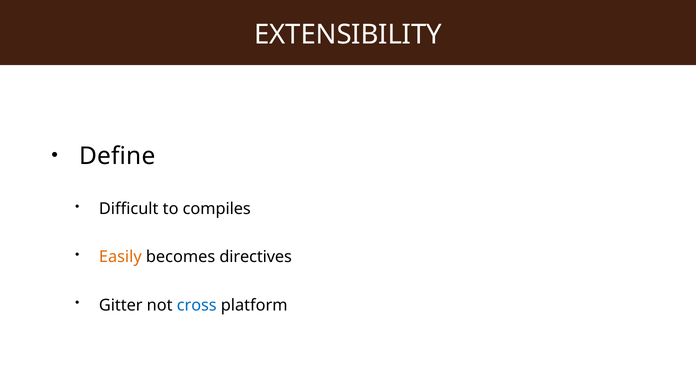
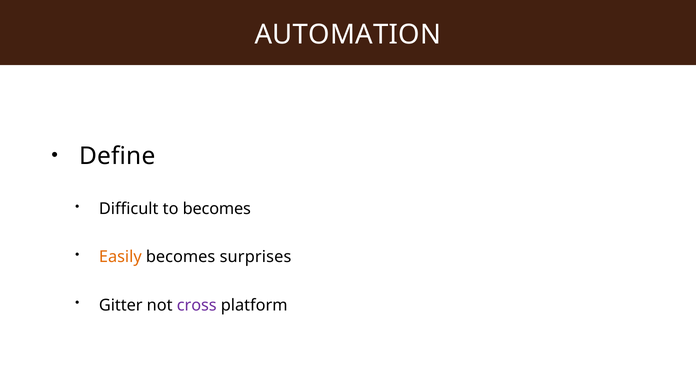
EXTENSIBILITY: EXTENSIBILITY -> AUTOMATION
to compiles: compiles -> becomes
directives: directives -> surprises
cross colour: blue -> purple
